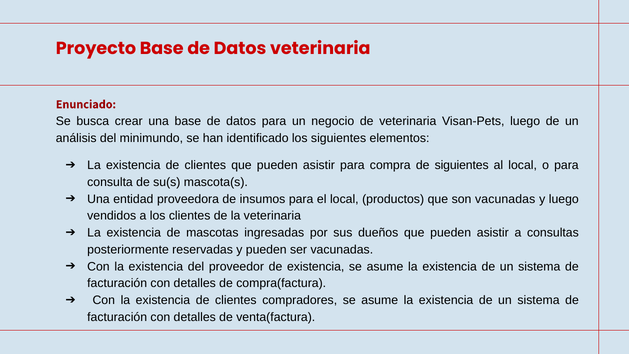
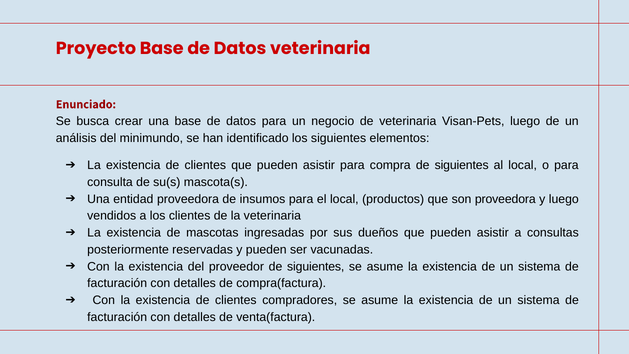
son vacunadas: vacunadas -> proveedora
proveedor de existencia: existencia -> siguientes
